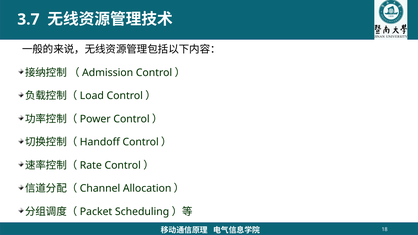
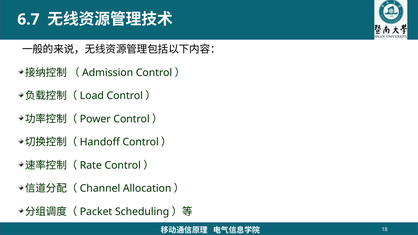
3.7: 3.7 -> 6.7
